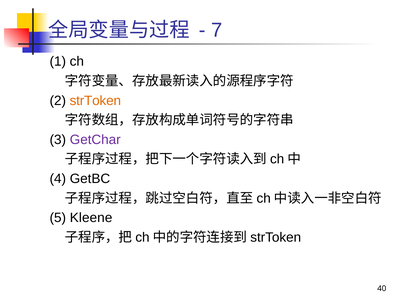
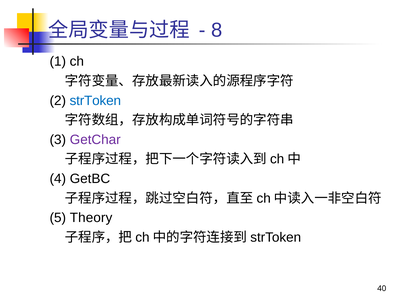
7: 7 -> 8
strToken colour: orange -> blue
Kleene: Kleene -> Theory
